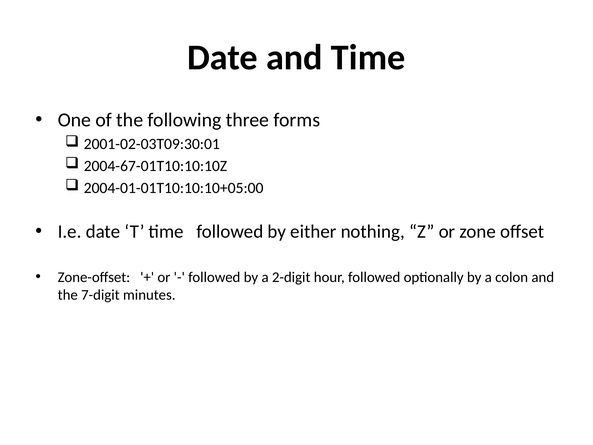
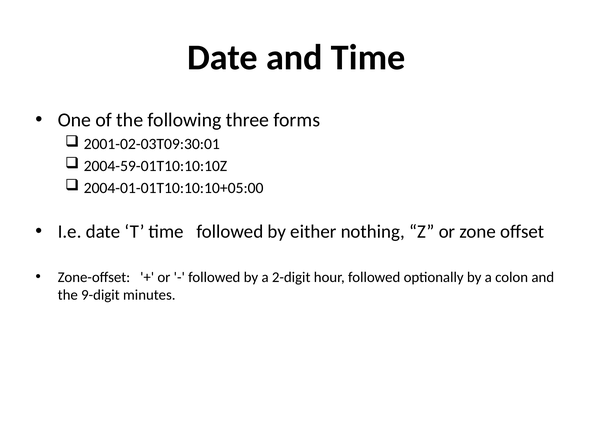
2004-67-01T10:10:10Z: 2004-67-01T10:10:10Z -> 2004-59-01T10:10:10Z
7-digit: 7-digit -> 9-digit
